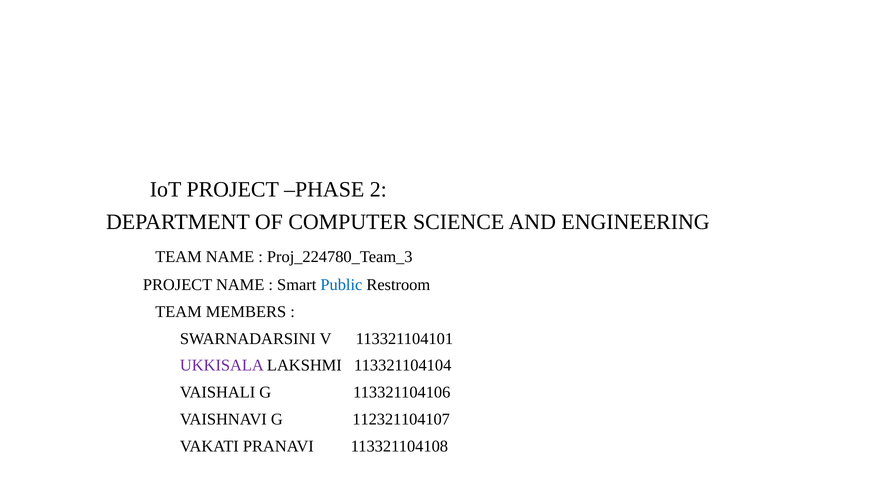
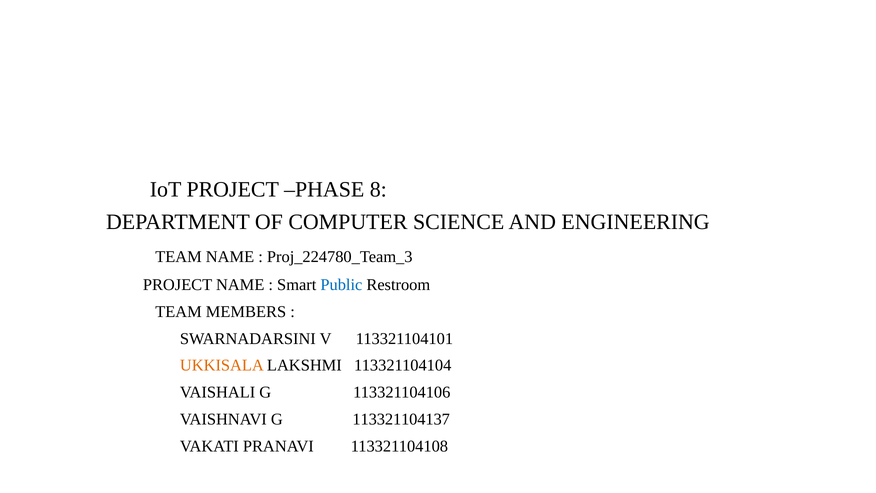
2: 2 -> 8
UKKISALA colour: purple -> orange
112321104107: 112321104107 -> 113321104137
